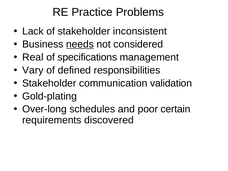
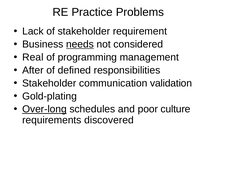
inconsistent: inconsistent -> requirement
specifications: specifications -> programming
Vary: Vary -> After
Over-long underline: none -> present
certain: certain -> culture
